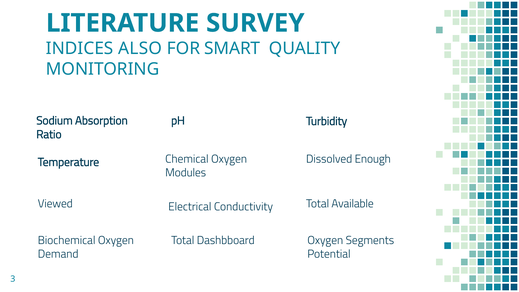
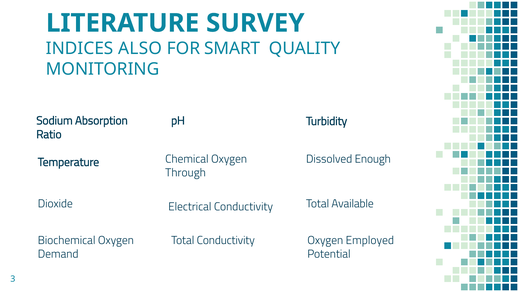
Modules: Modules -> Through
Viewed: Viewed -> Dioxide
Total Dashbboard: Dashbboard -> Conductivity
Segments: Segments -> Employed
